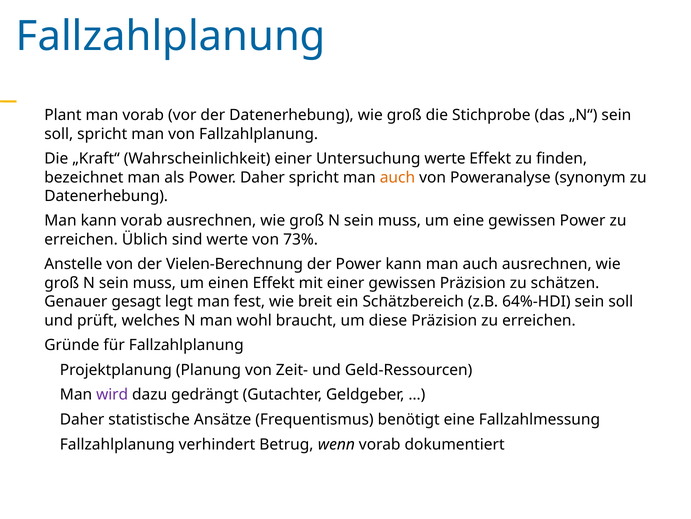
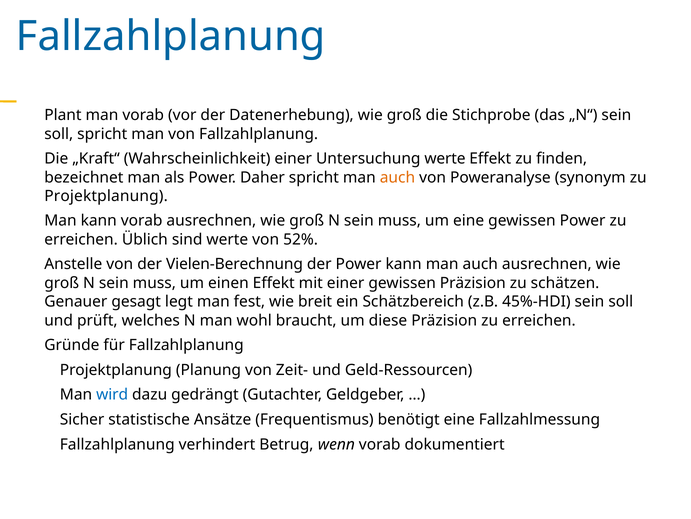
Datenerhebung at (106, 196): Datenerhebung -> Projektplanung
73%: 73% -> 52%
64%-HDI: 64%-HDI -> 45%-HDI
wird colour: purple -> blue
Daher at (82, 419): Daher -> Sicher
